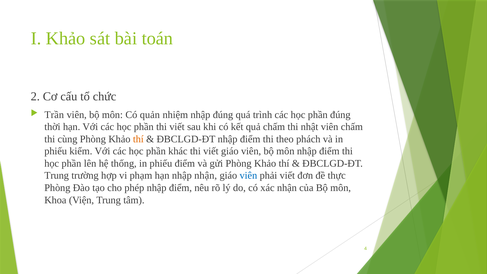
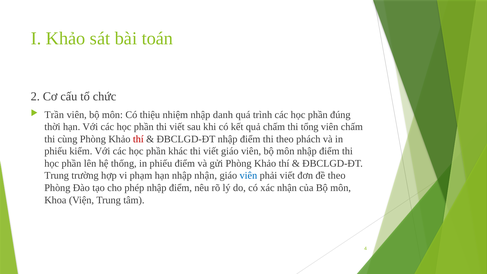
quản: quản -> thiệu
nhập đúng: đúng -> danh
nhật: nhật -> tổng
thí at (138, 139) colour: orange -> red
đề thực: thực -> theo
